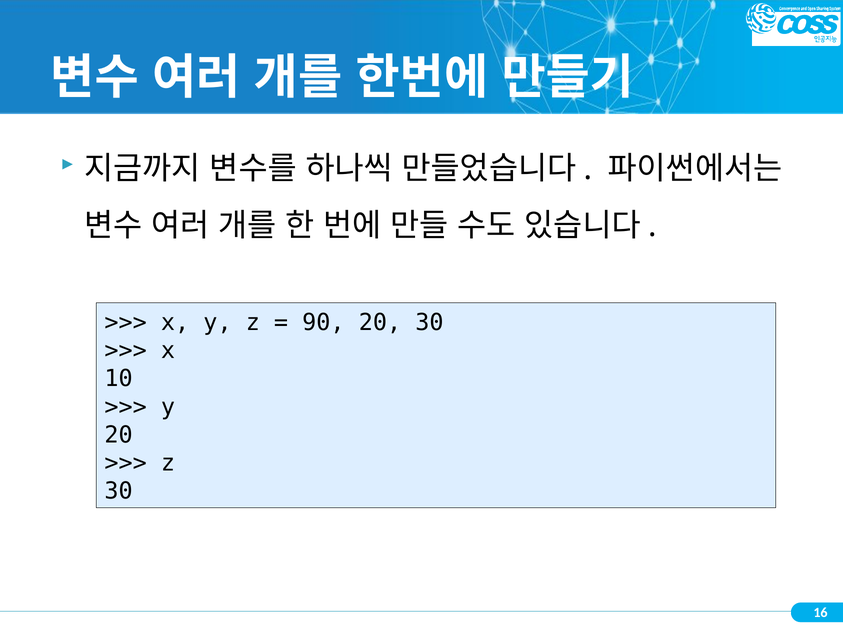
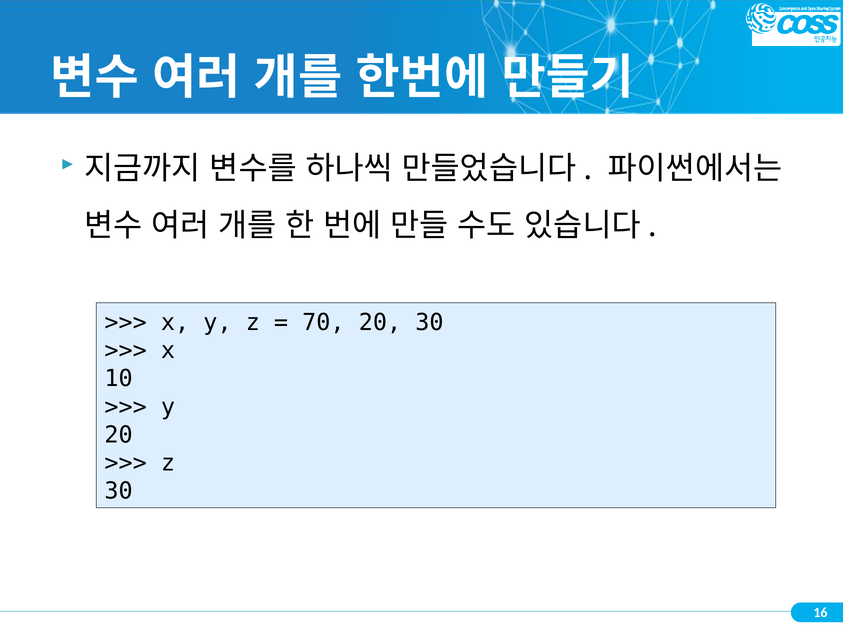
90: 90 -> 70
